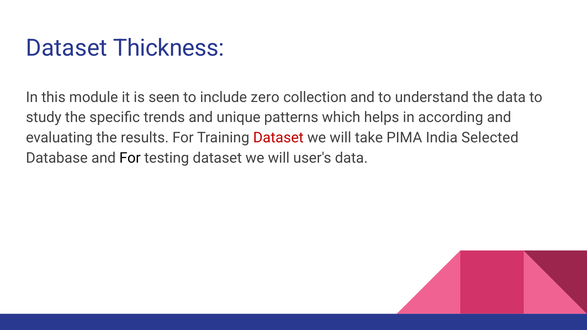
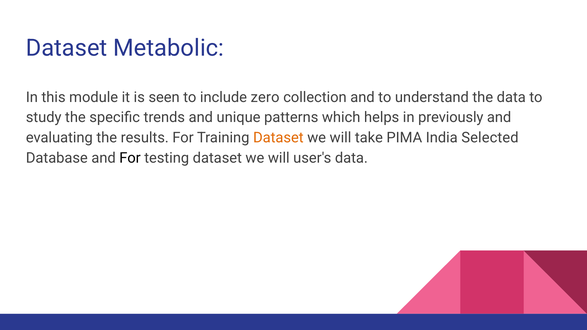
Thickness: Thickness -> Metabolic
according: according -> previously
Dataset at (278, 138) colour: red -> orange
